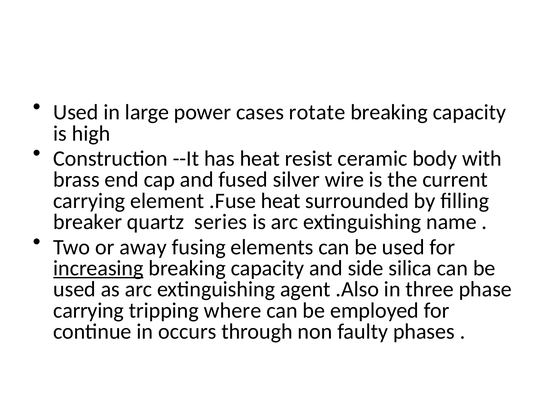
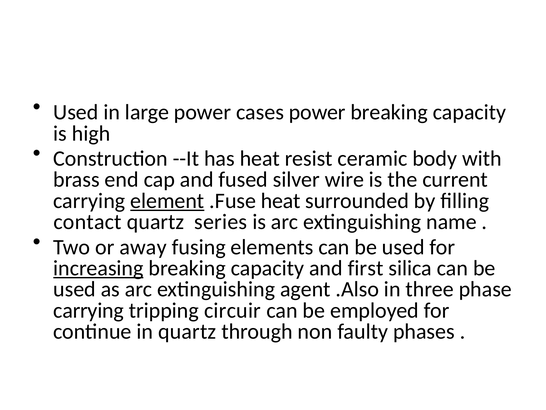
cases rotate: rotate -> power
element underline: none -> present
breaker: breaker -> contact
side: side -> first
where: where -> circuir
in occurs: occurs -> quartz
